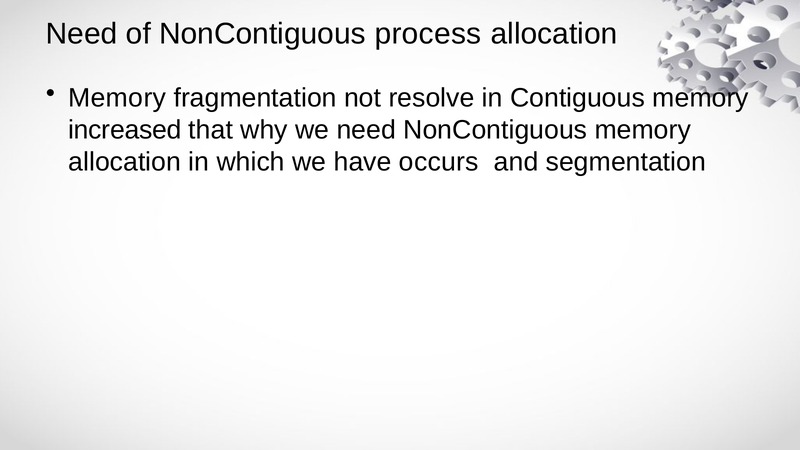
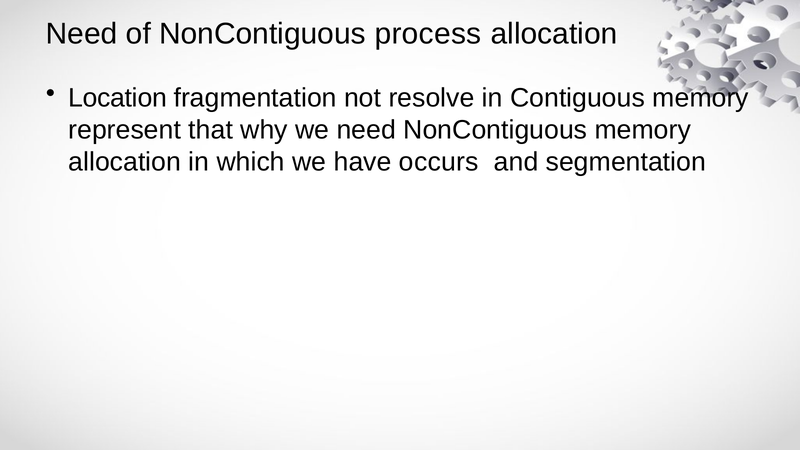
Memory at (117, 98): Memory -> Location
increased: increased -> represent
